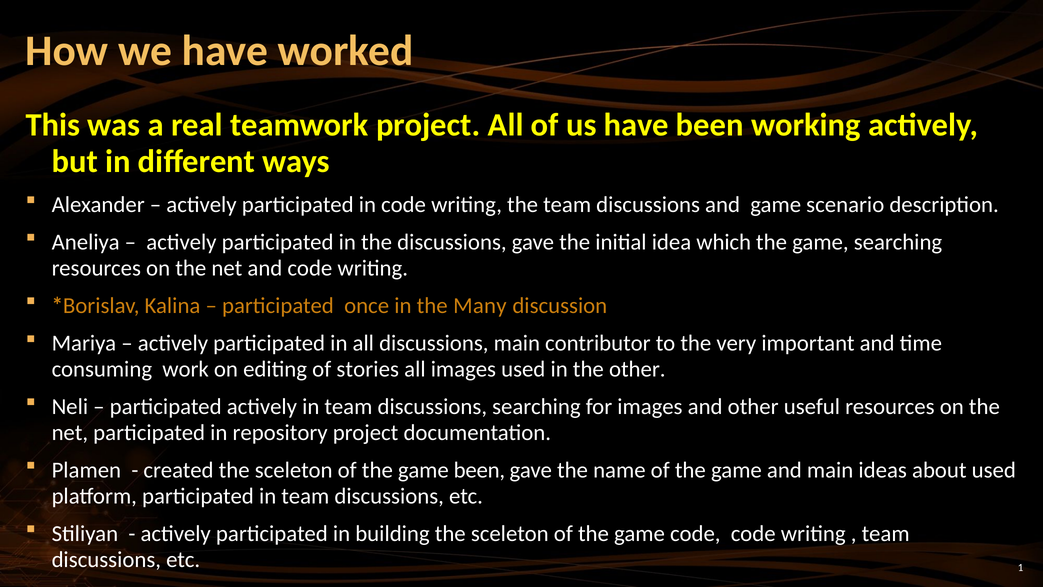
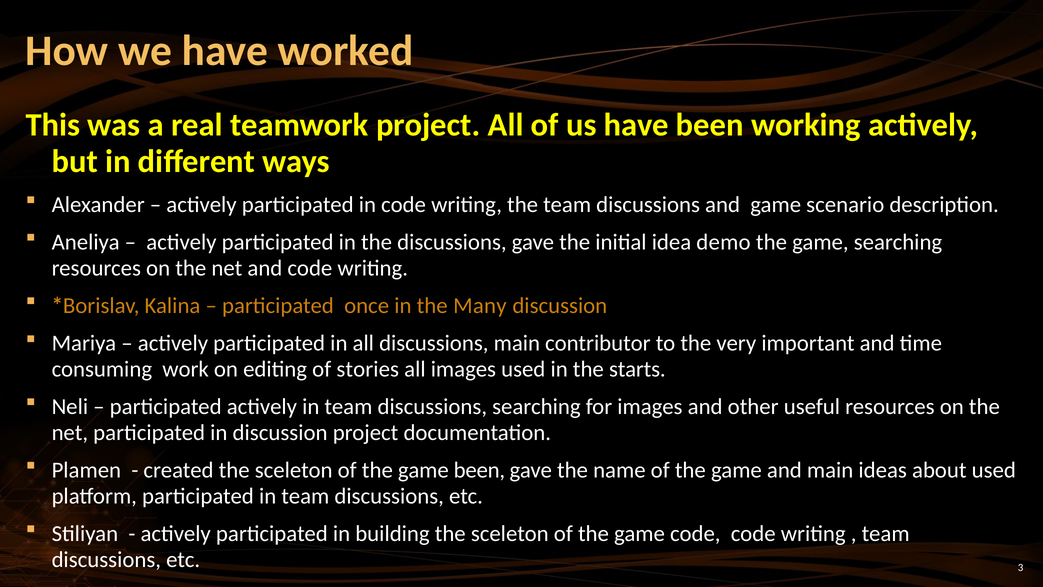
which: which -> demo
the other: other -> starts
in repository: repository -> discussion
1: 1 -> 3
